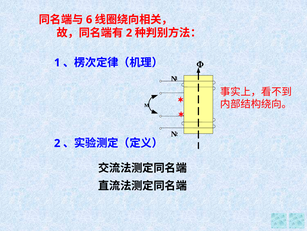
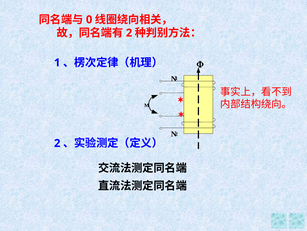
6: 6 -> 0
